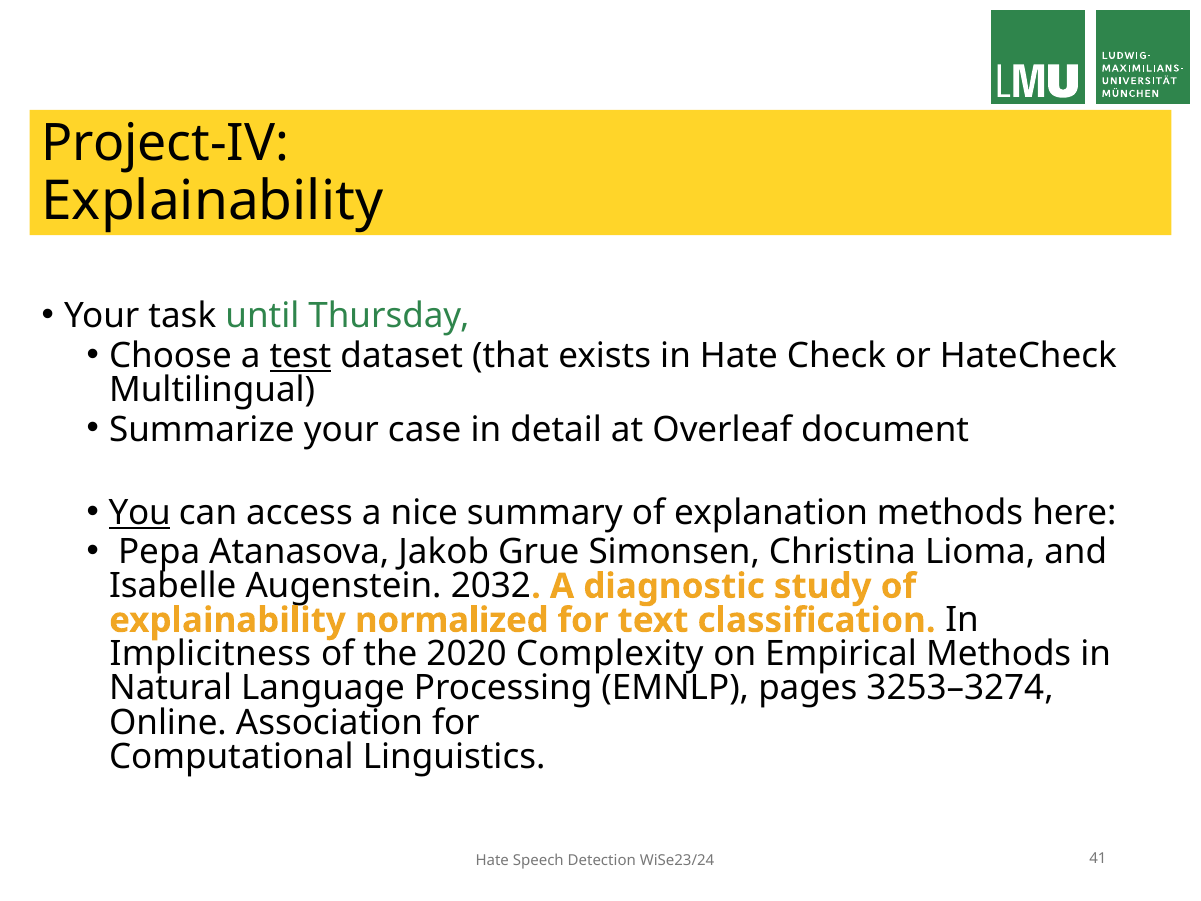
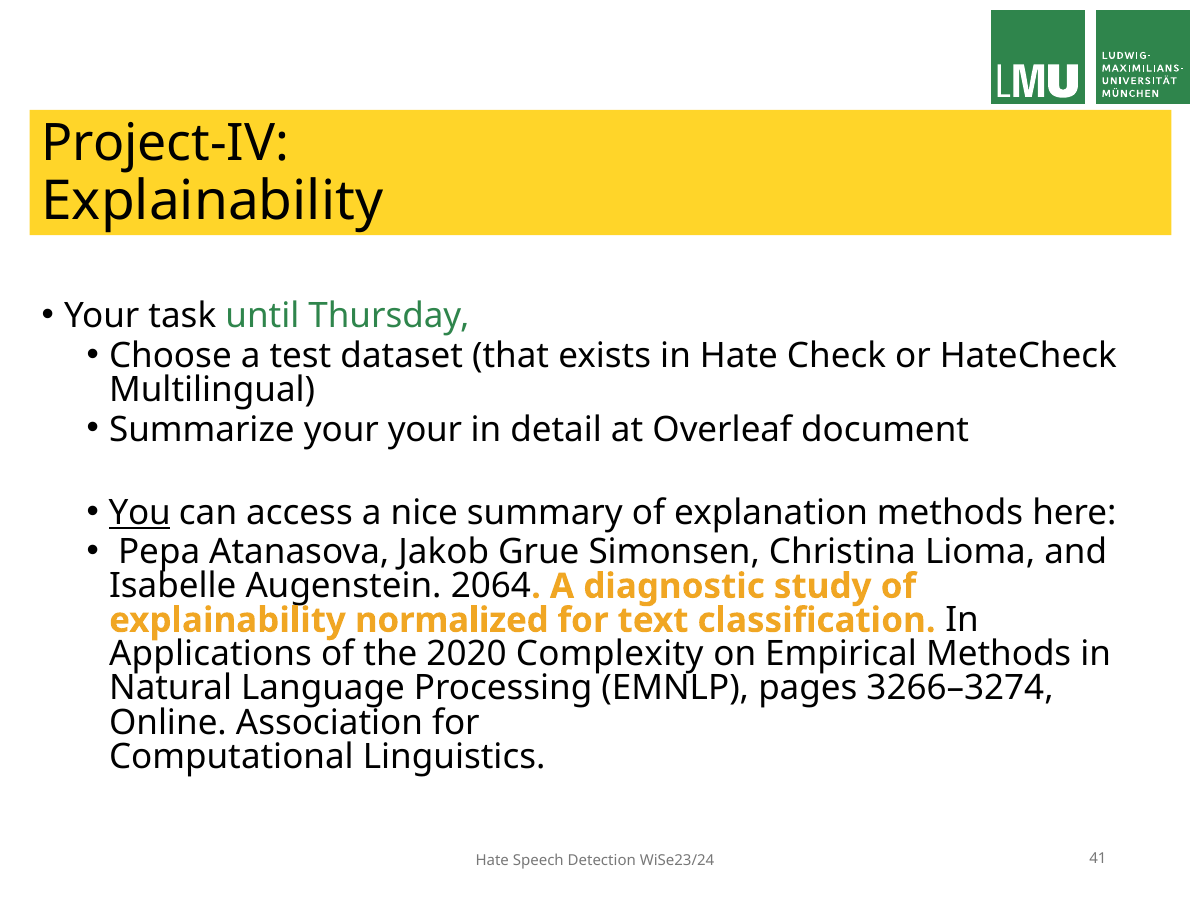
test underline: present -> none
your case: case -> your
2032: 2032 -> 2064
Implicitness: Implicitness -> Applications
3253–3274: 3253–3274 -> 3266–3274
